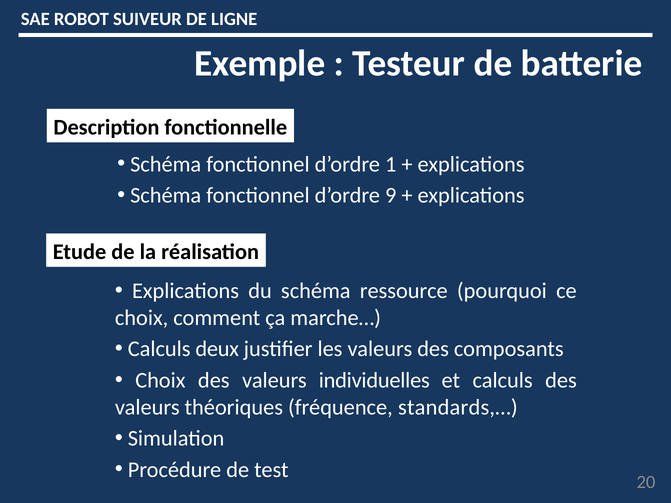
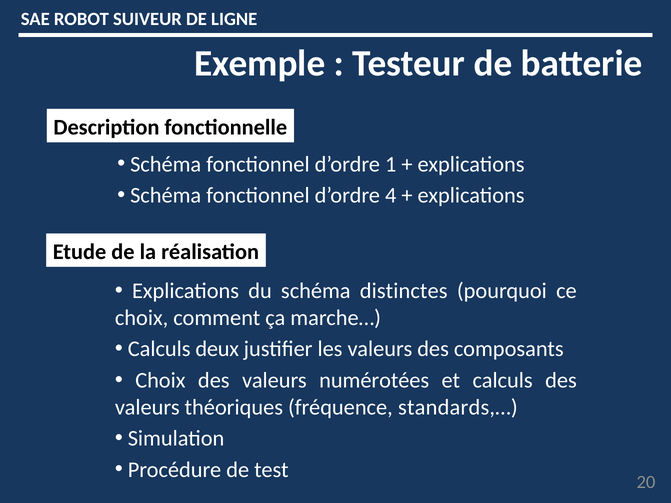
9: 9 -> 4
ressource: ressource -> distinctes
individuelles: individuelles -> numérotées
